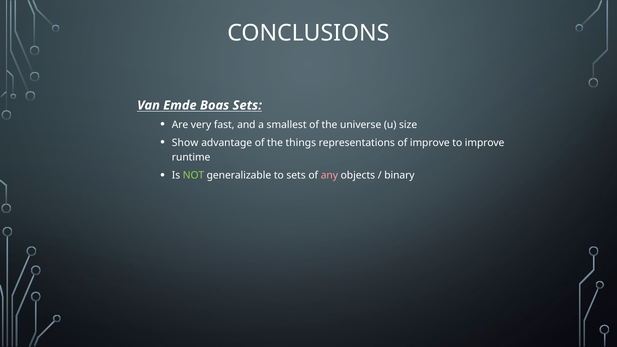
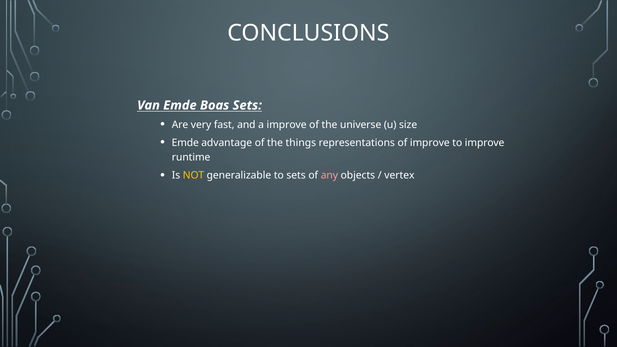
a smallest: smallest -> improve
Show at (185, 143): Show -> Emde
NOT colour: light green -> yellow
binary: binary -> vertex
